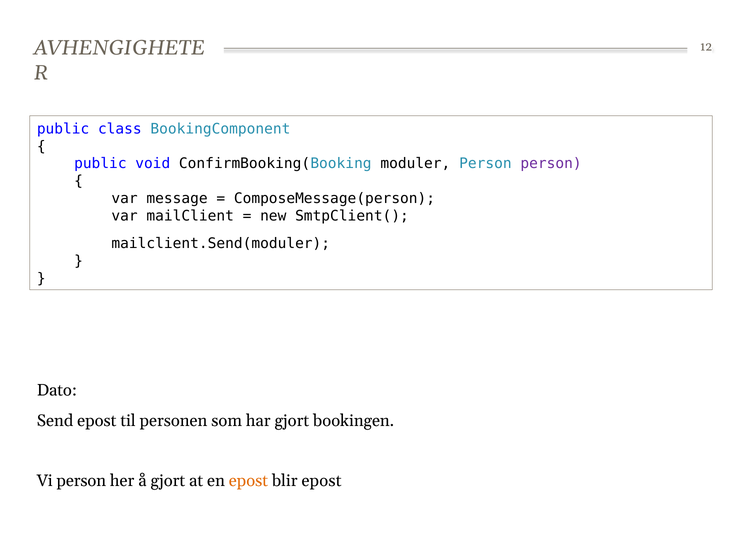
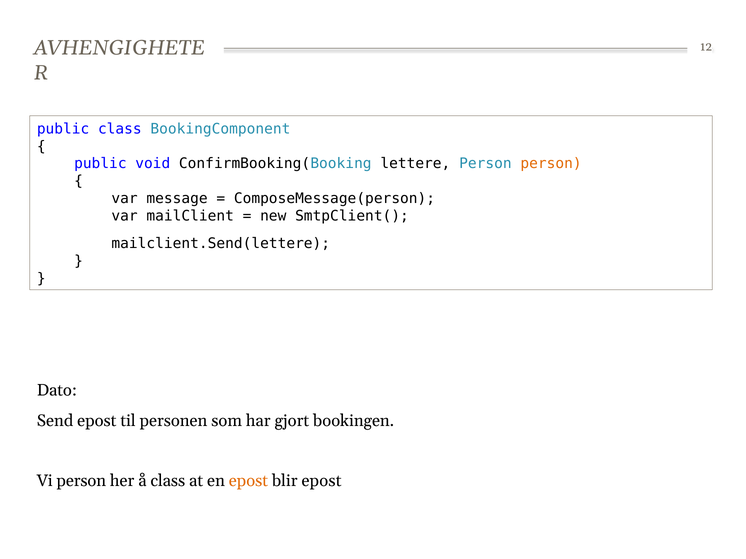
moduler: moduler -> lettere
person at (551, 164) colour: purple -> orange
mailclient.Send(moduler: mailclient.Send(moduler -> mailclient.Send(lettere
å gjort: gjort -> class
